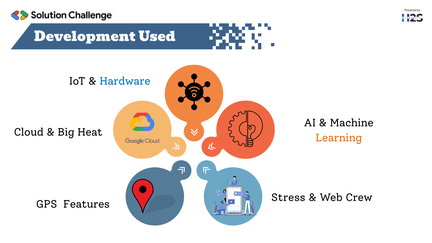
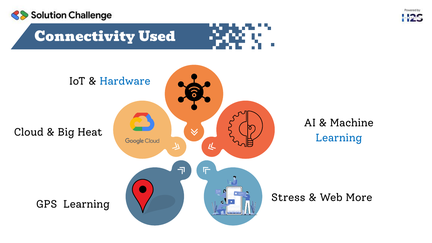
Development: Development -> Connectivity
Learning at (339, 138) colour: orange -> blue
Crew: Crew -> More
GPS Features: Features -> Learning
